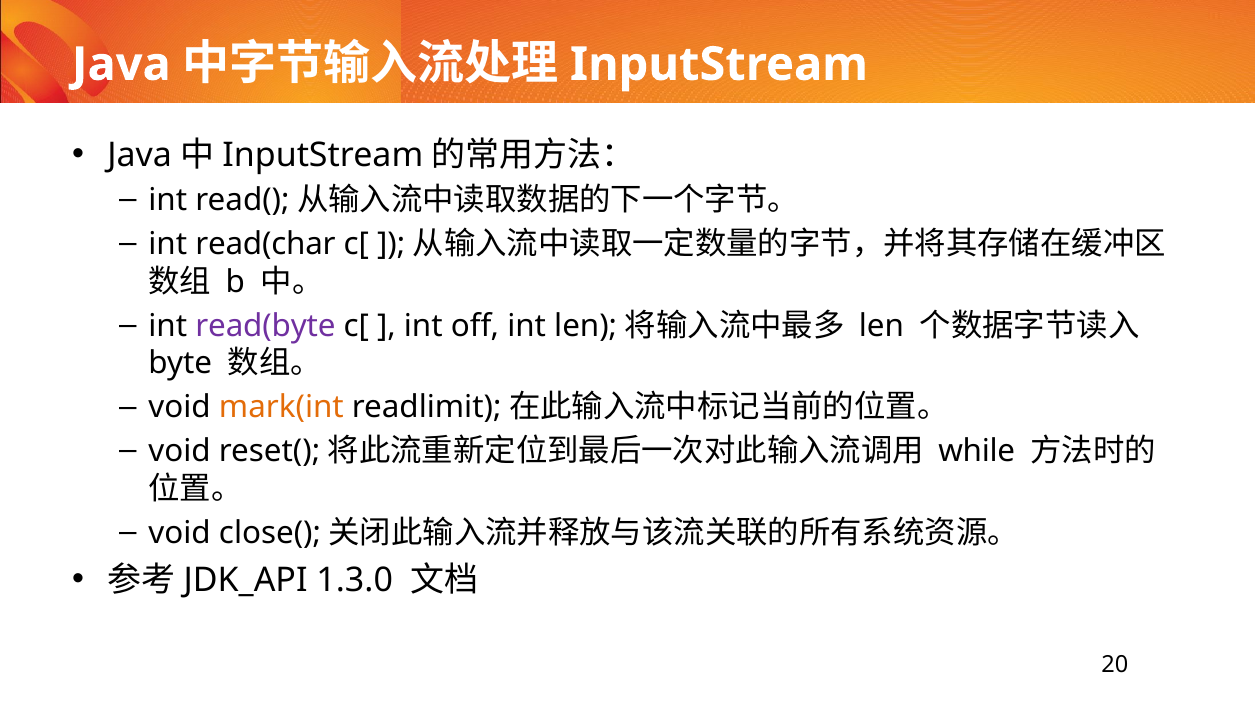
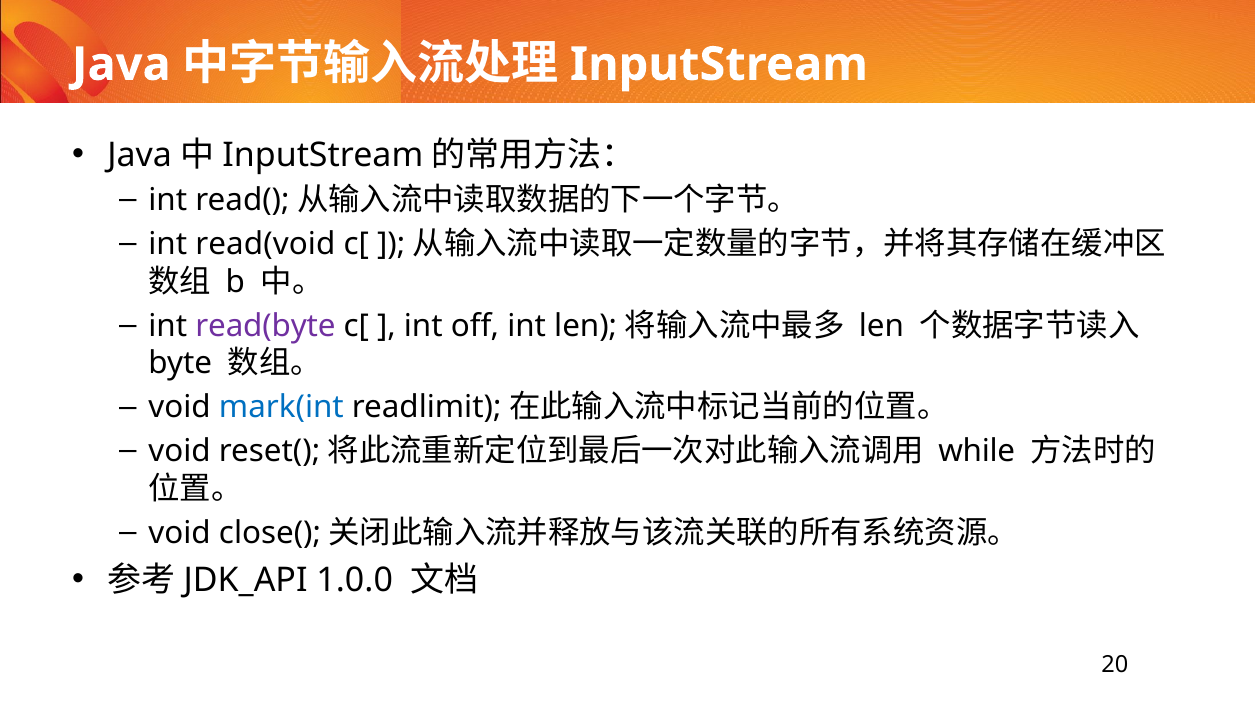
read(char: read(char -> read(void
mark(int colour: orange -> blue
1.3.0: 1.3.0 -> 1.0.0
